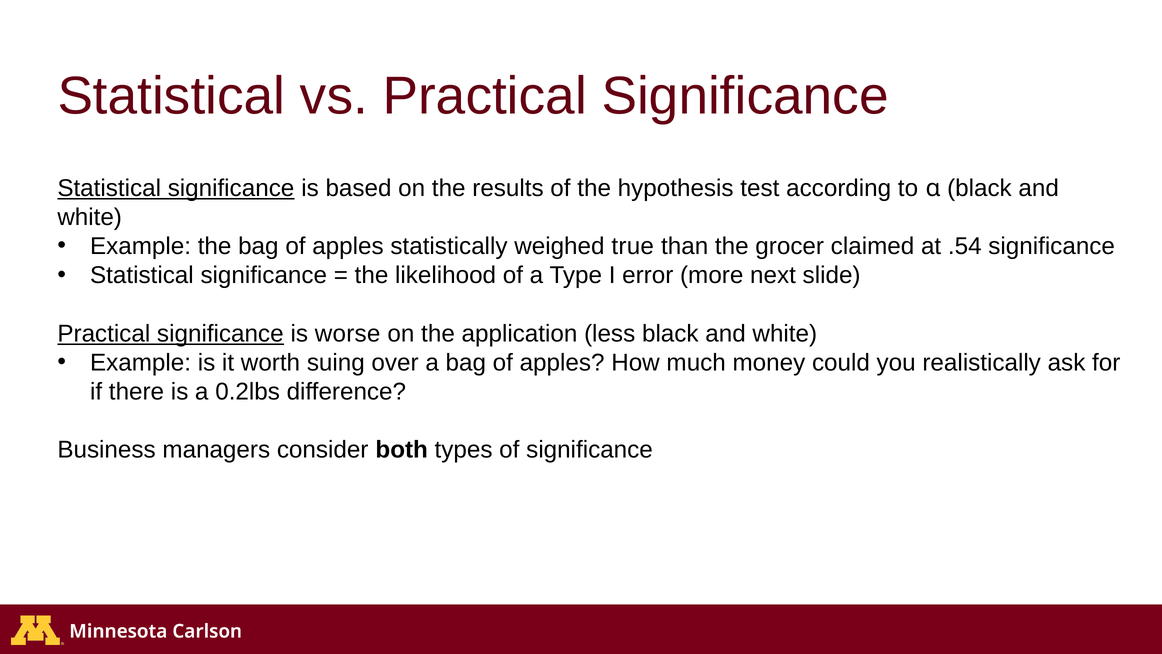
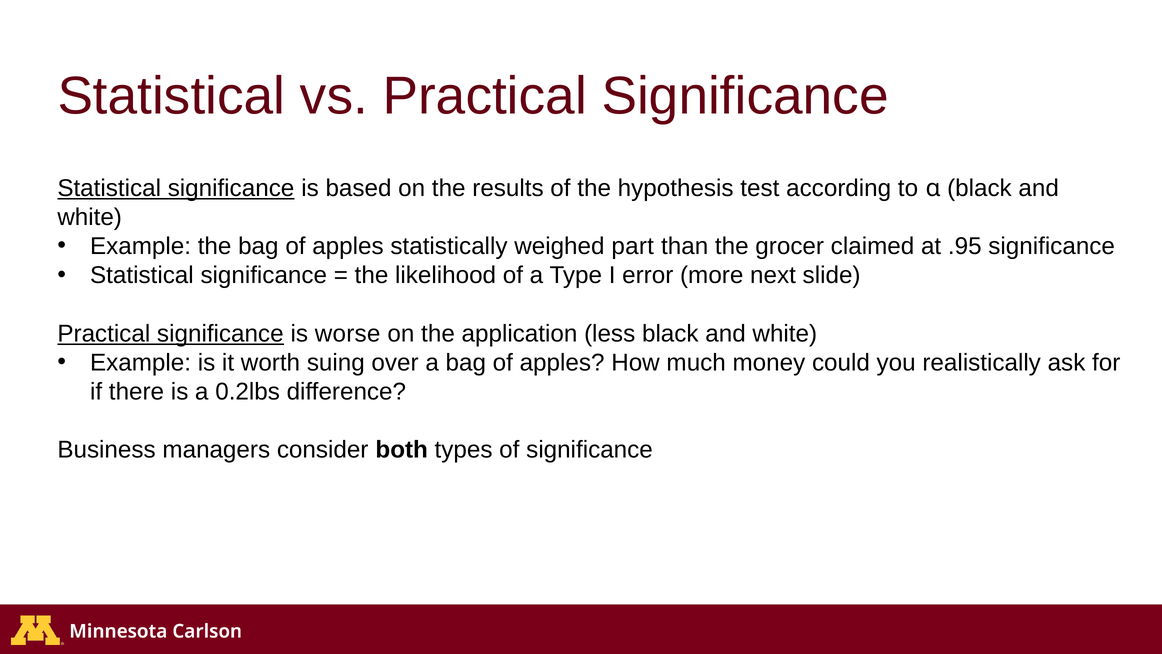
true: true -> part
.54: .54 -> .95
